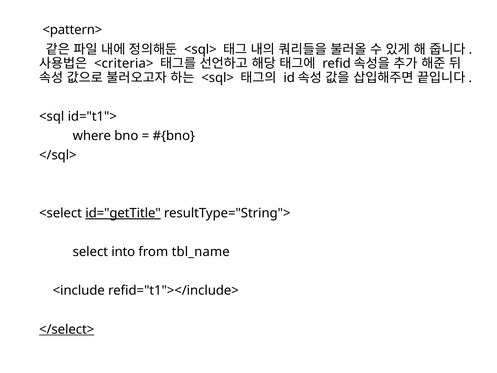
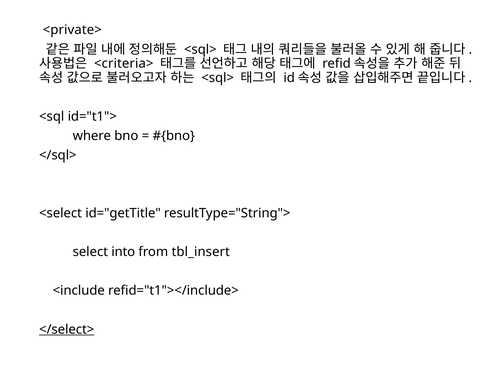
<pattern>: <pattern> -> <private>
id="getTitle underline: present -> none
tbl_name: tbl_name -> tbl_insert
